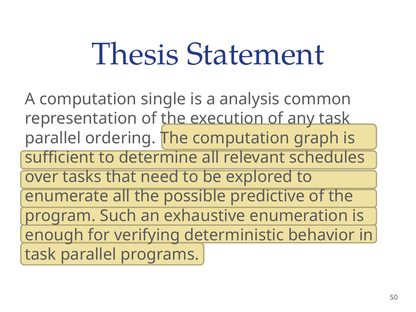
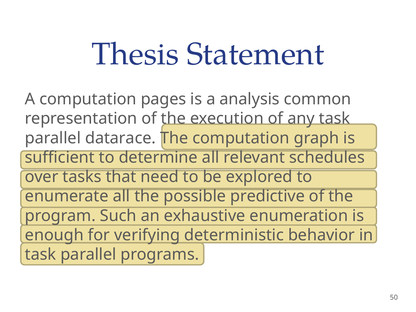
single: single -> pages
ordering: ordering -> datarace
